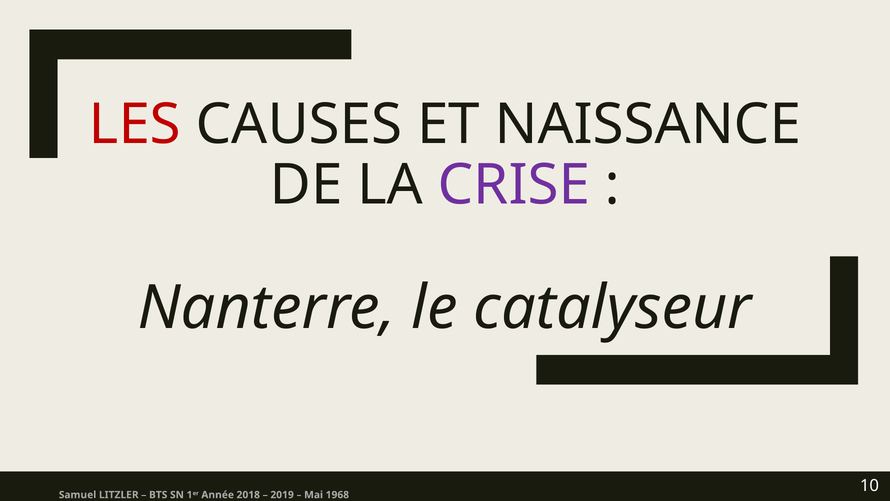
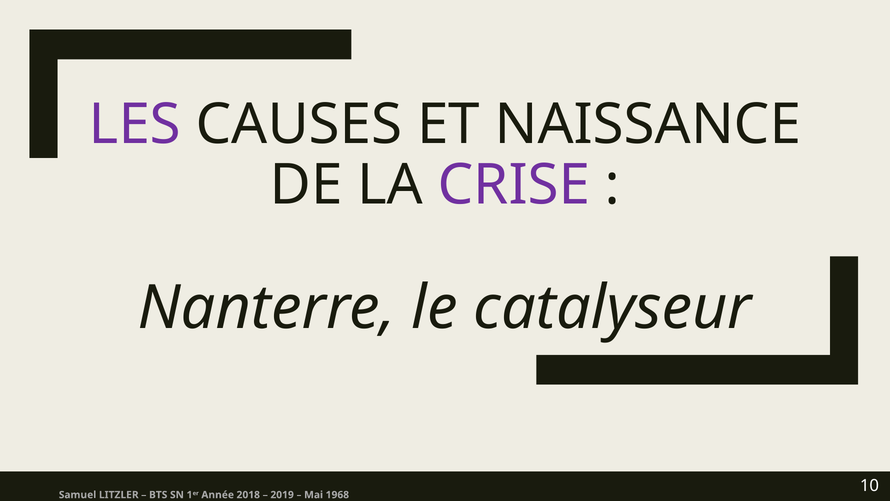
LES colour: red -> purple
